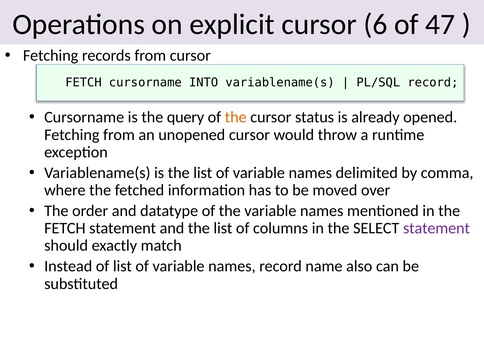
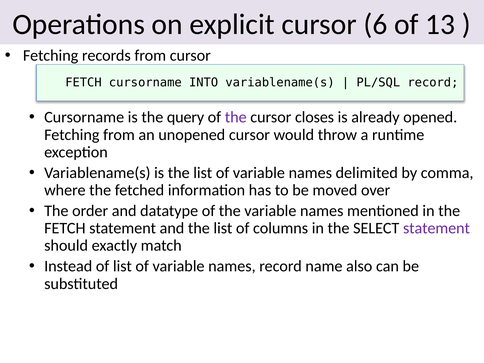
47: 47 -> 13
the at (236, 117) colour: orange -> purple
status: status -> closes
